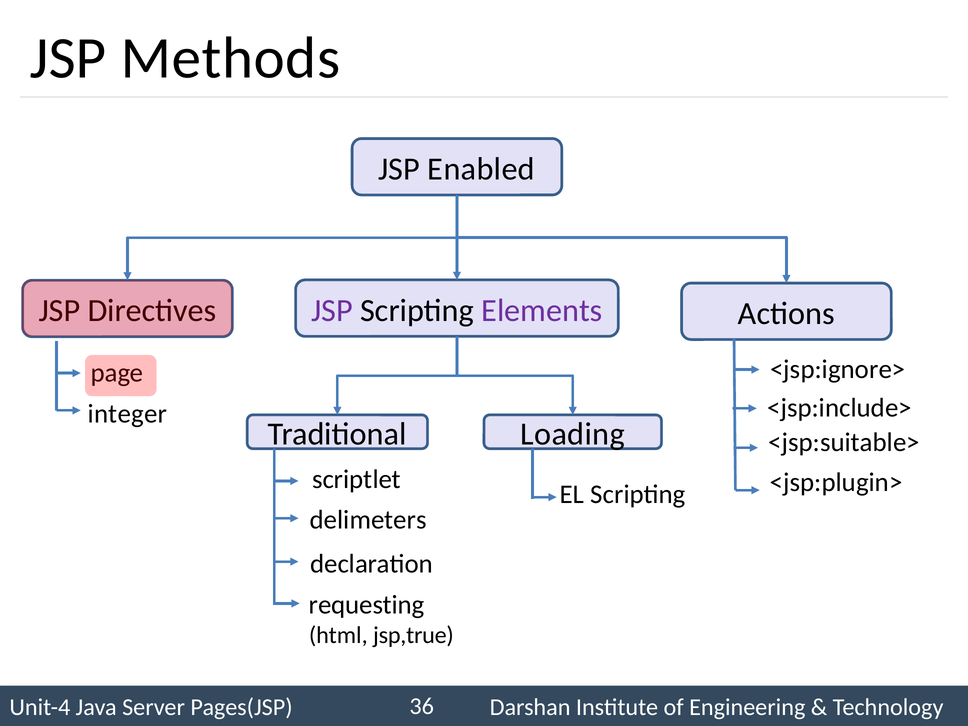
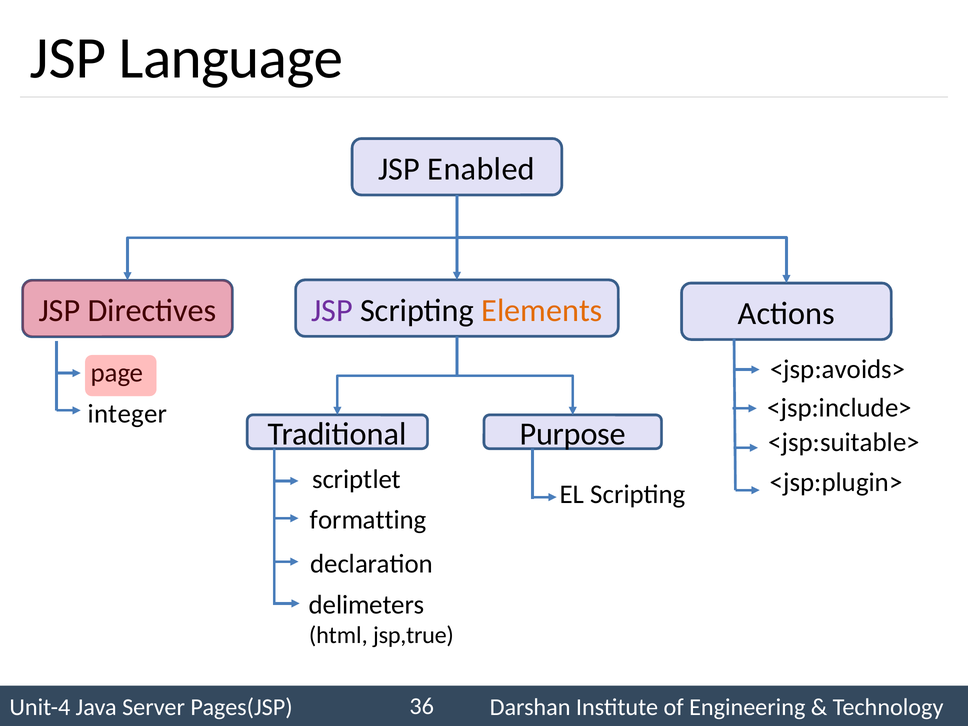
Methods: Methods -> Language
Elements colour: purple -> orange
<jsp:ignore>: <jsp:ignore> -> <jsp:avoids>
Loading: Loading -> Purpose
delimeters: delimeters -> formatting
requesting: requesting -> delimeters
